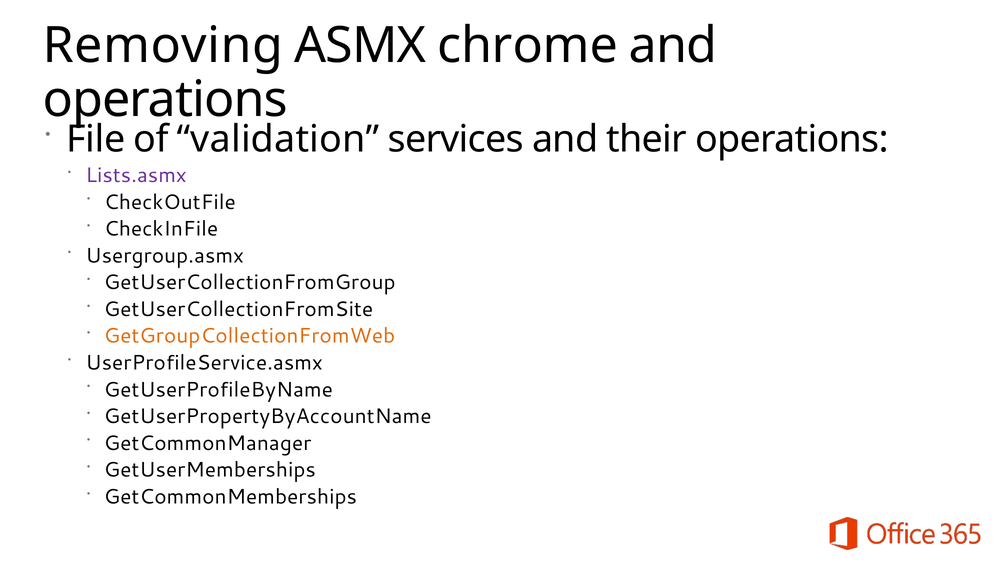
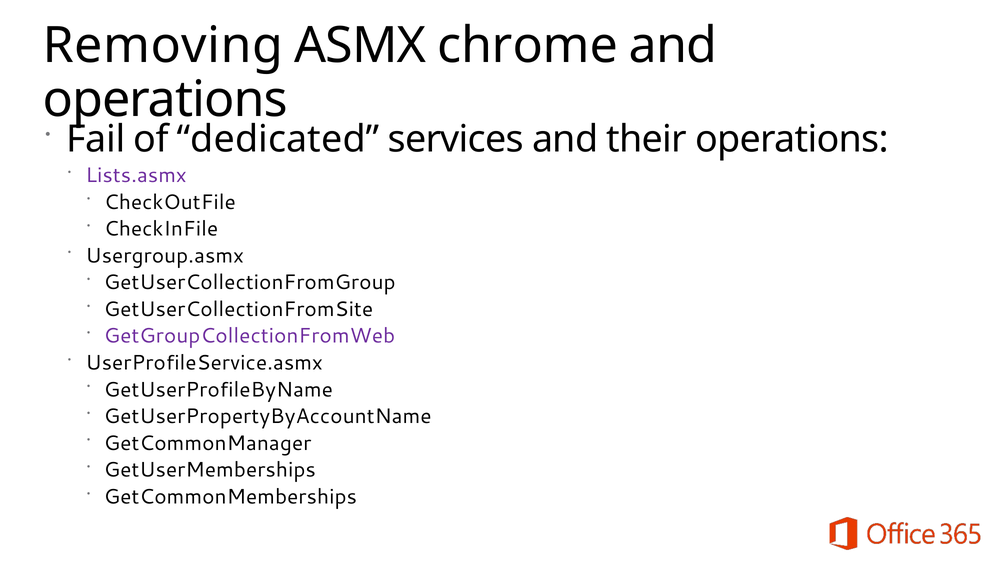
File: File -> Fail
validation: validation -> dedicated
GetGroupCollectionFromWeb colour: orange -> purple
